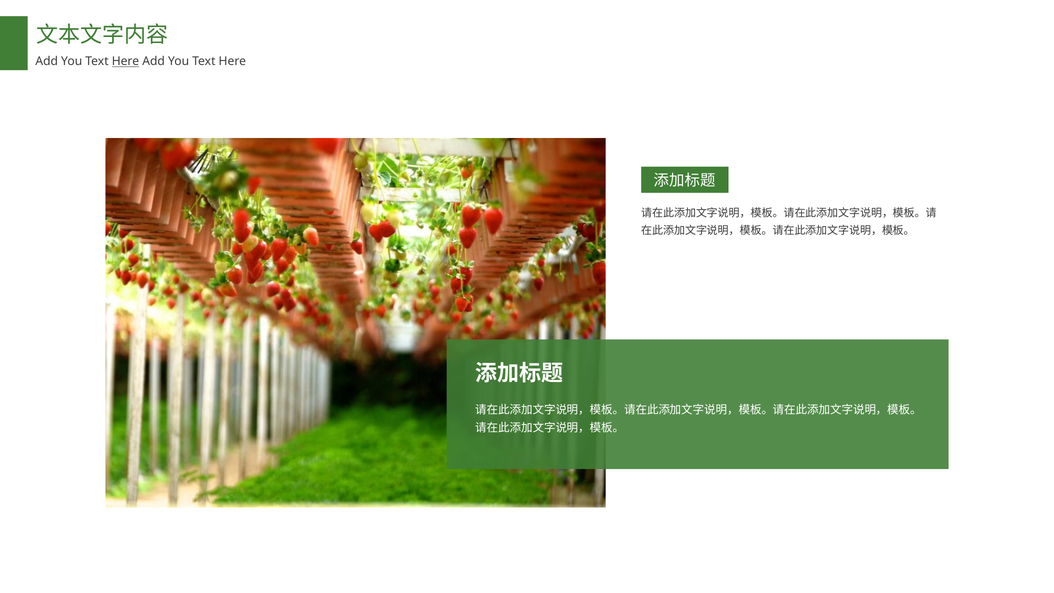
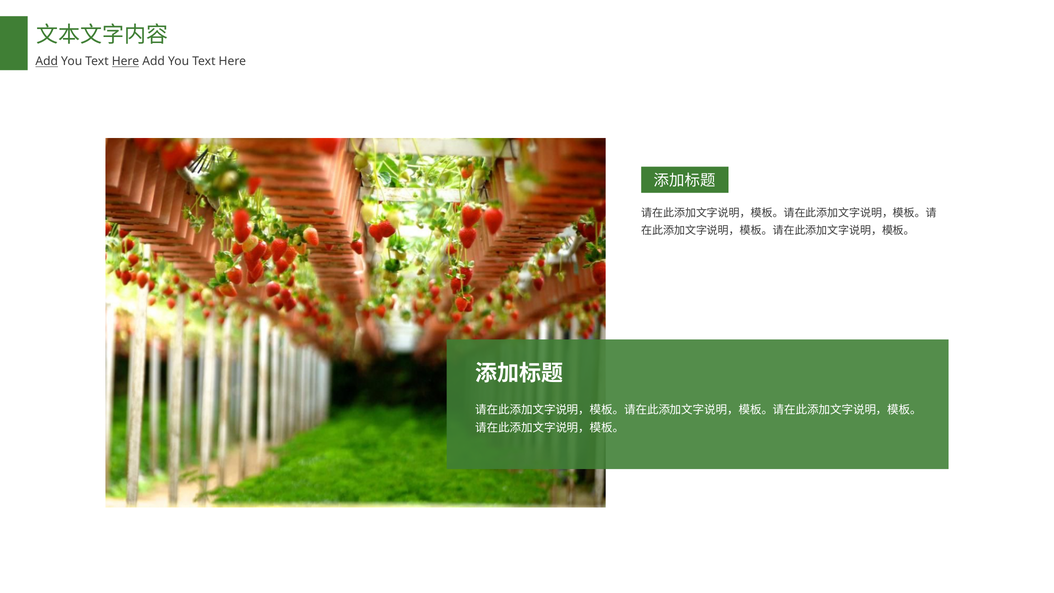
Add at (47, 61) underline: none -> present
